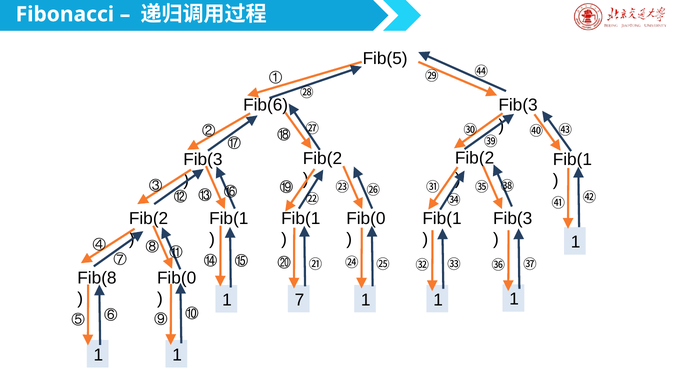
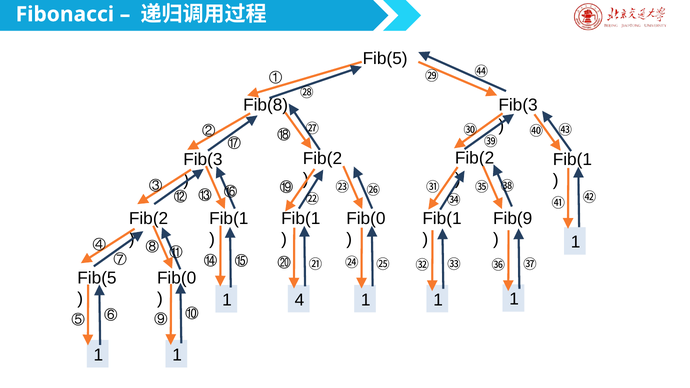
Fib(6: Fib(6 -> Fib(8
Fib(3 at (513, 219): Fib(3 -> Fib(9
Fib(8 at (97, 278): Fib(8 -> Fib(5
7: 7 -> 4
